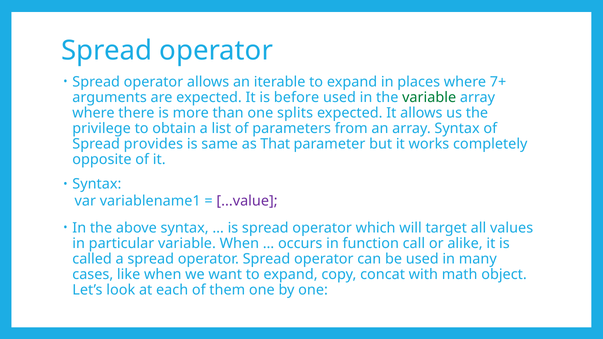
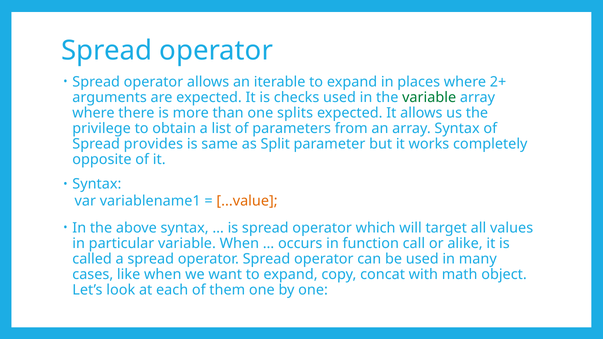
7+: 7+ -> 2+
before: before -> checks
That: That -> Split
...value colour: purple -> orange
